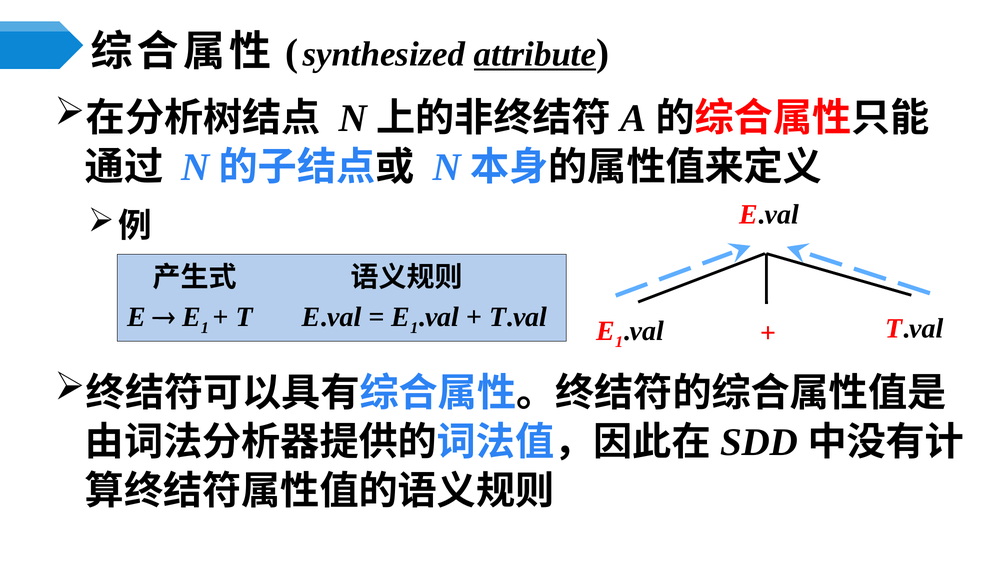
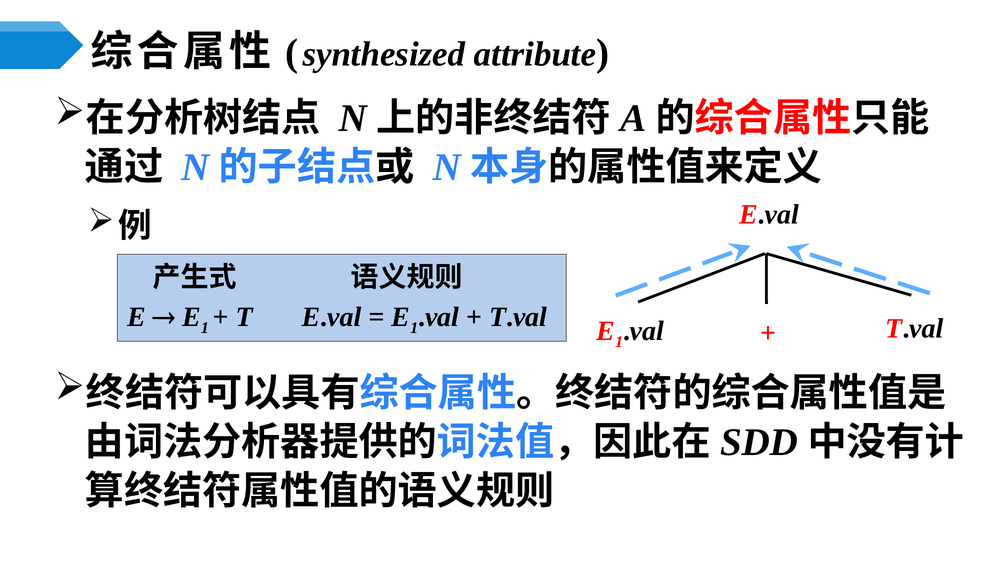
attribute underline: present -> none
